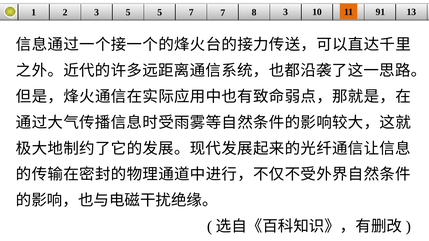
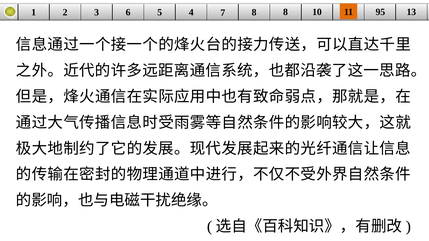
91: 91 -> 95
3 5: 5 -> 6
5 7: 7 -> 4
8 3: 3 -> 8
